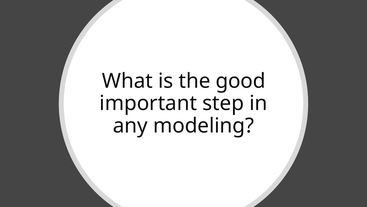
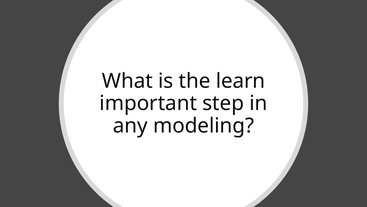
good: good -> learn
